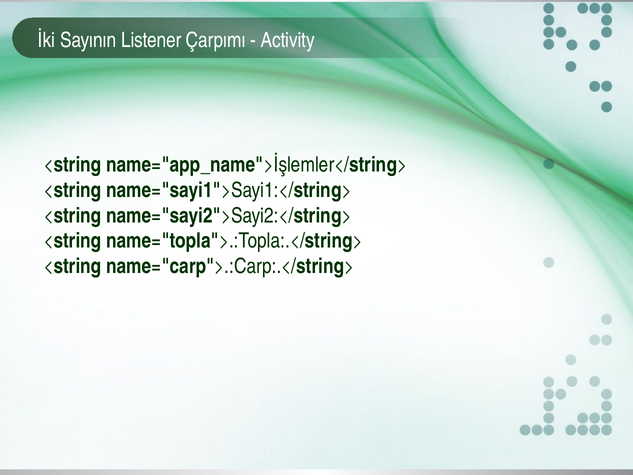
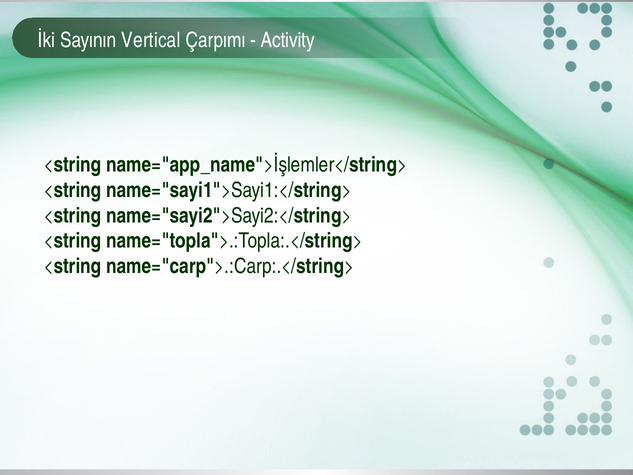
Listener: Listener -> Vertical
